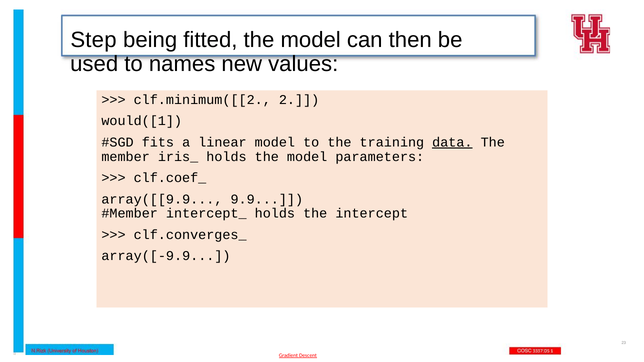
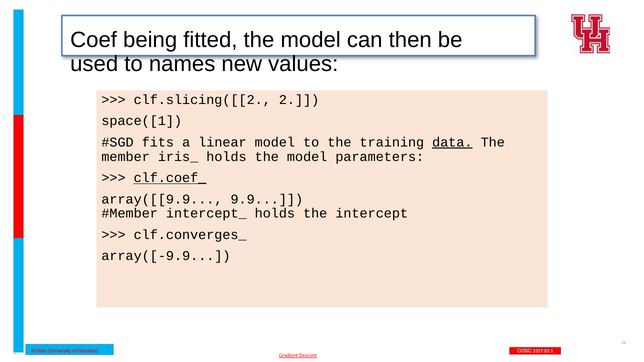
Step: Step -> Coef
clf.minimum([[2: clf.minimum([[2 -> clf.slicing([[2
would([1: would([1 -> space([1
clf.coef_ underline: none -> present
